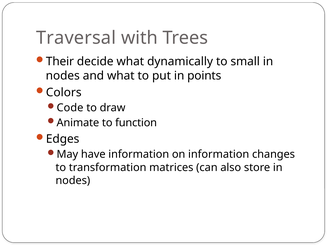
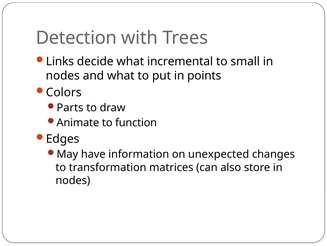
Traversal: Traversal -> Detection
Their: Their -> Links
dynamically: dynamically -> incremental
Code: Code -> Parts
on information: information -> unexpected
